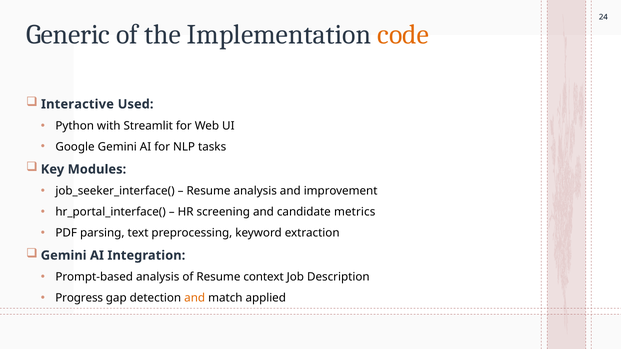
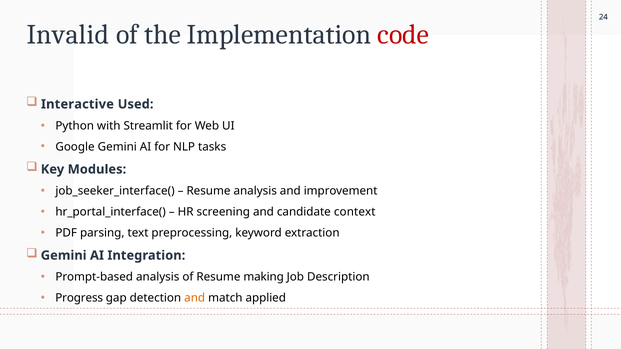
Generic: Generic -> Invalid
code colour: orange -> red
metrics: metrics -> context
context: context -> making
